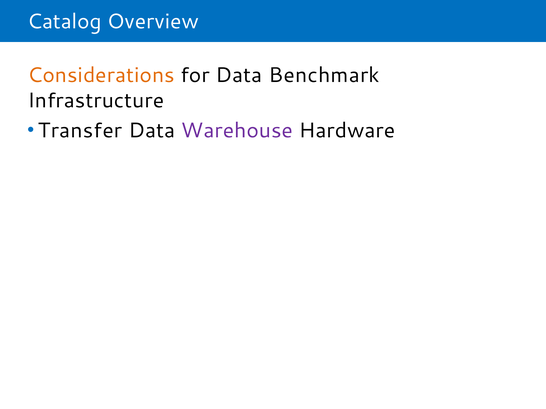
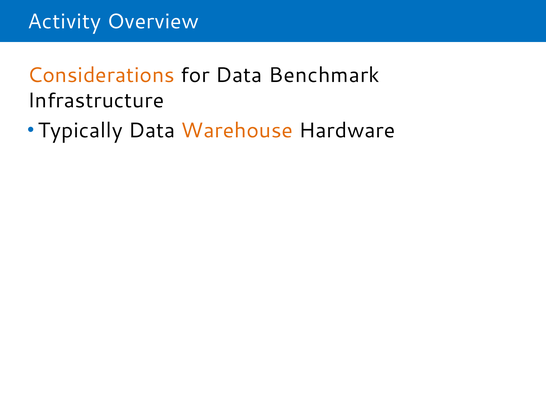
Catalog: Catalog -> Activity
Transfer: Transfer -> Typically
Warehouse colour: purple -> orange
